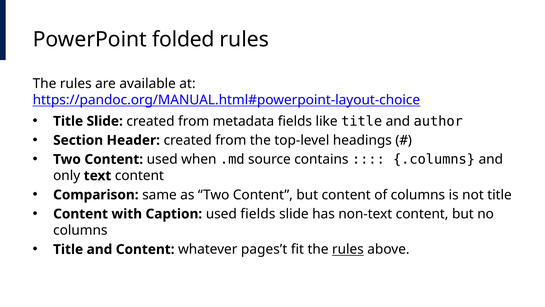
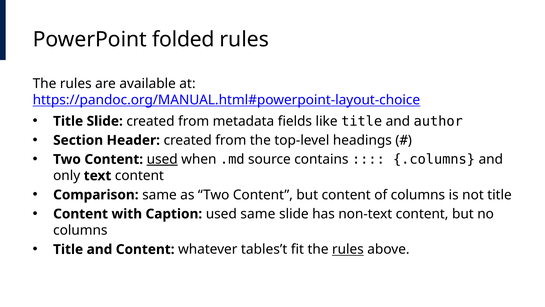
used at (162, 159) underline: none -> present
used fields: fields -> same
pages’t: pages’t -> tables’t
